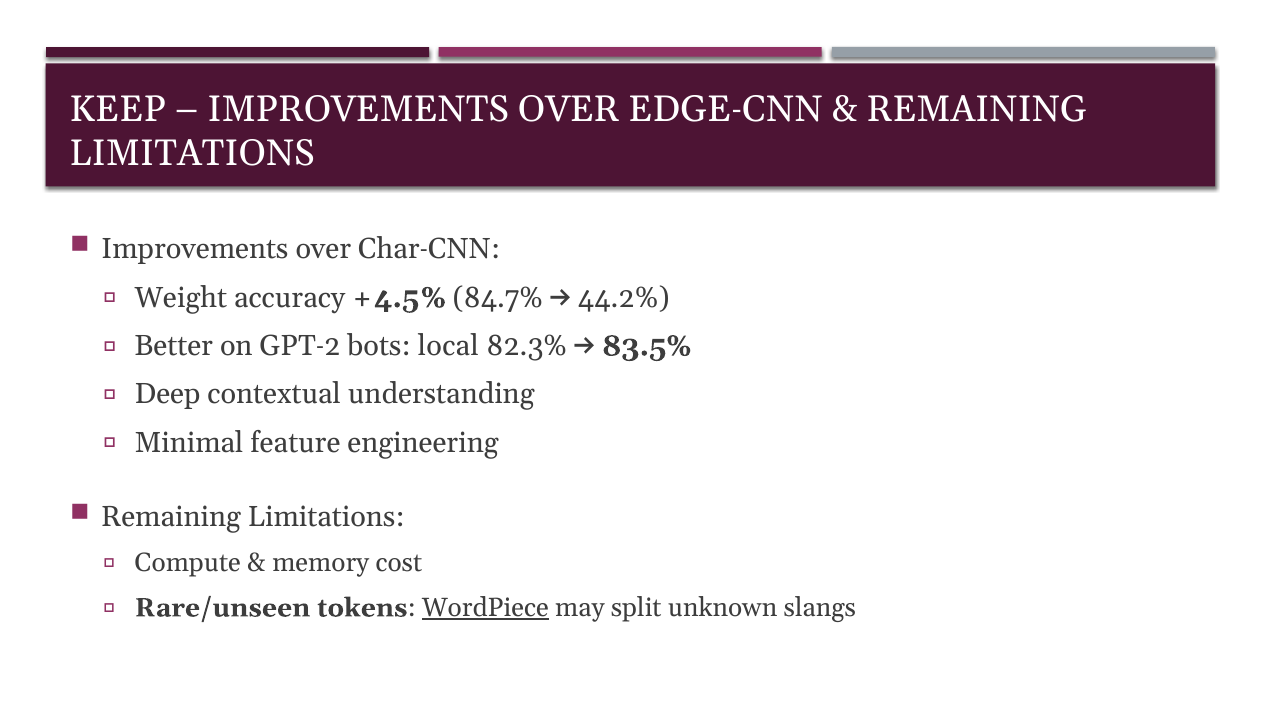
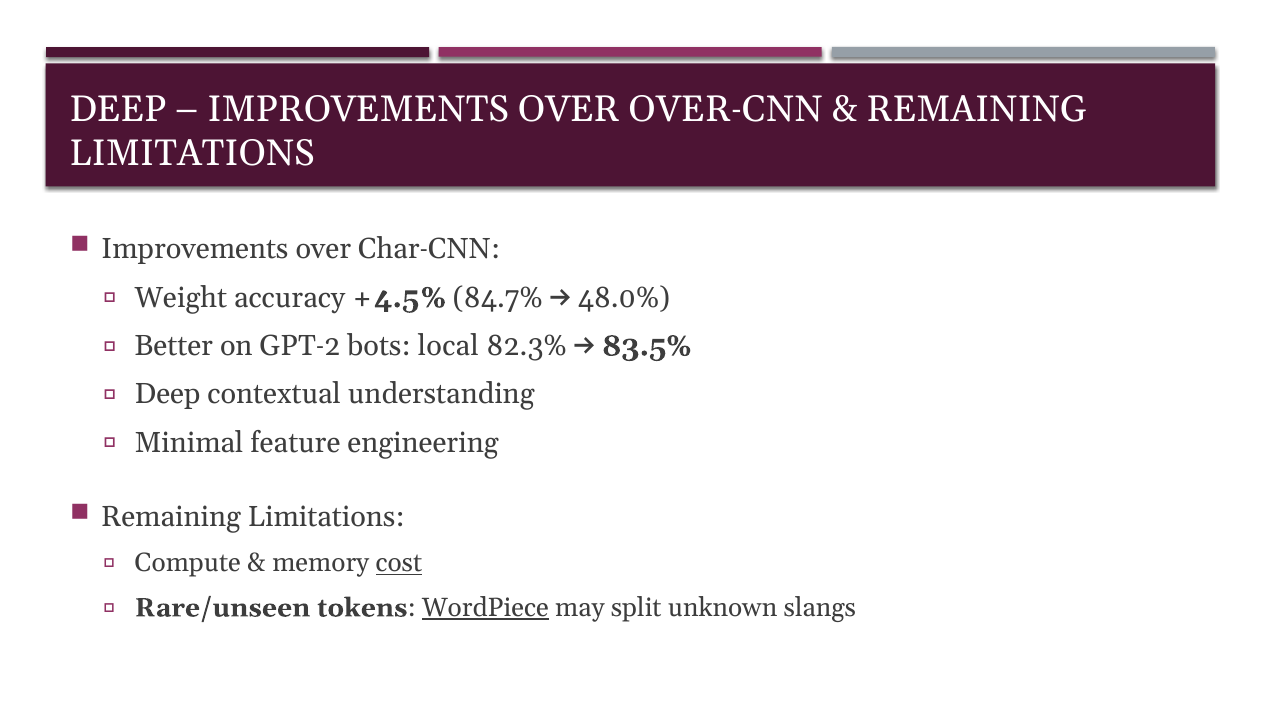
KEEP at (118, 109): KEEP -> DEEP
EDGE‑CNN: EDGE‑CNN -> OVER‑CNN
44.2%: 44.2% -> 48.0%
cost underline: none -> present
